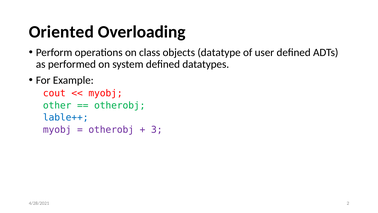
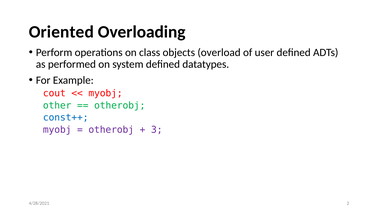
datatype: datatype -> overload
lable++: lable++ -> const++
